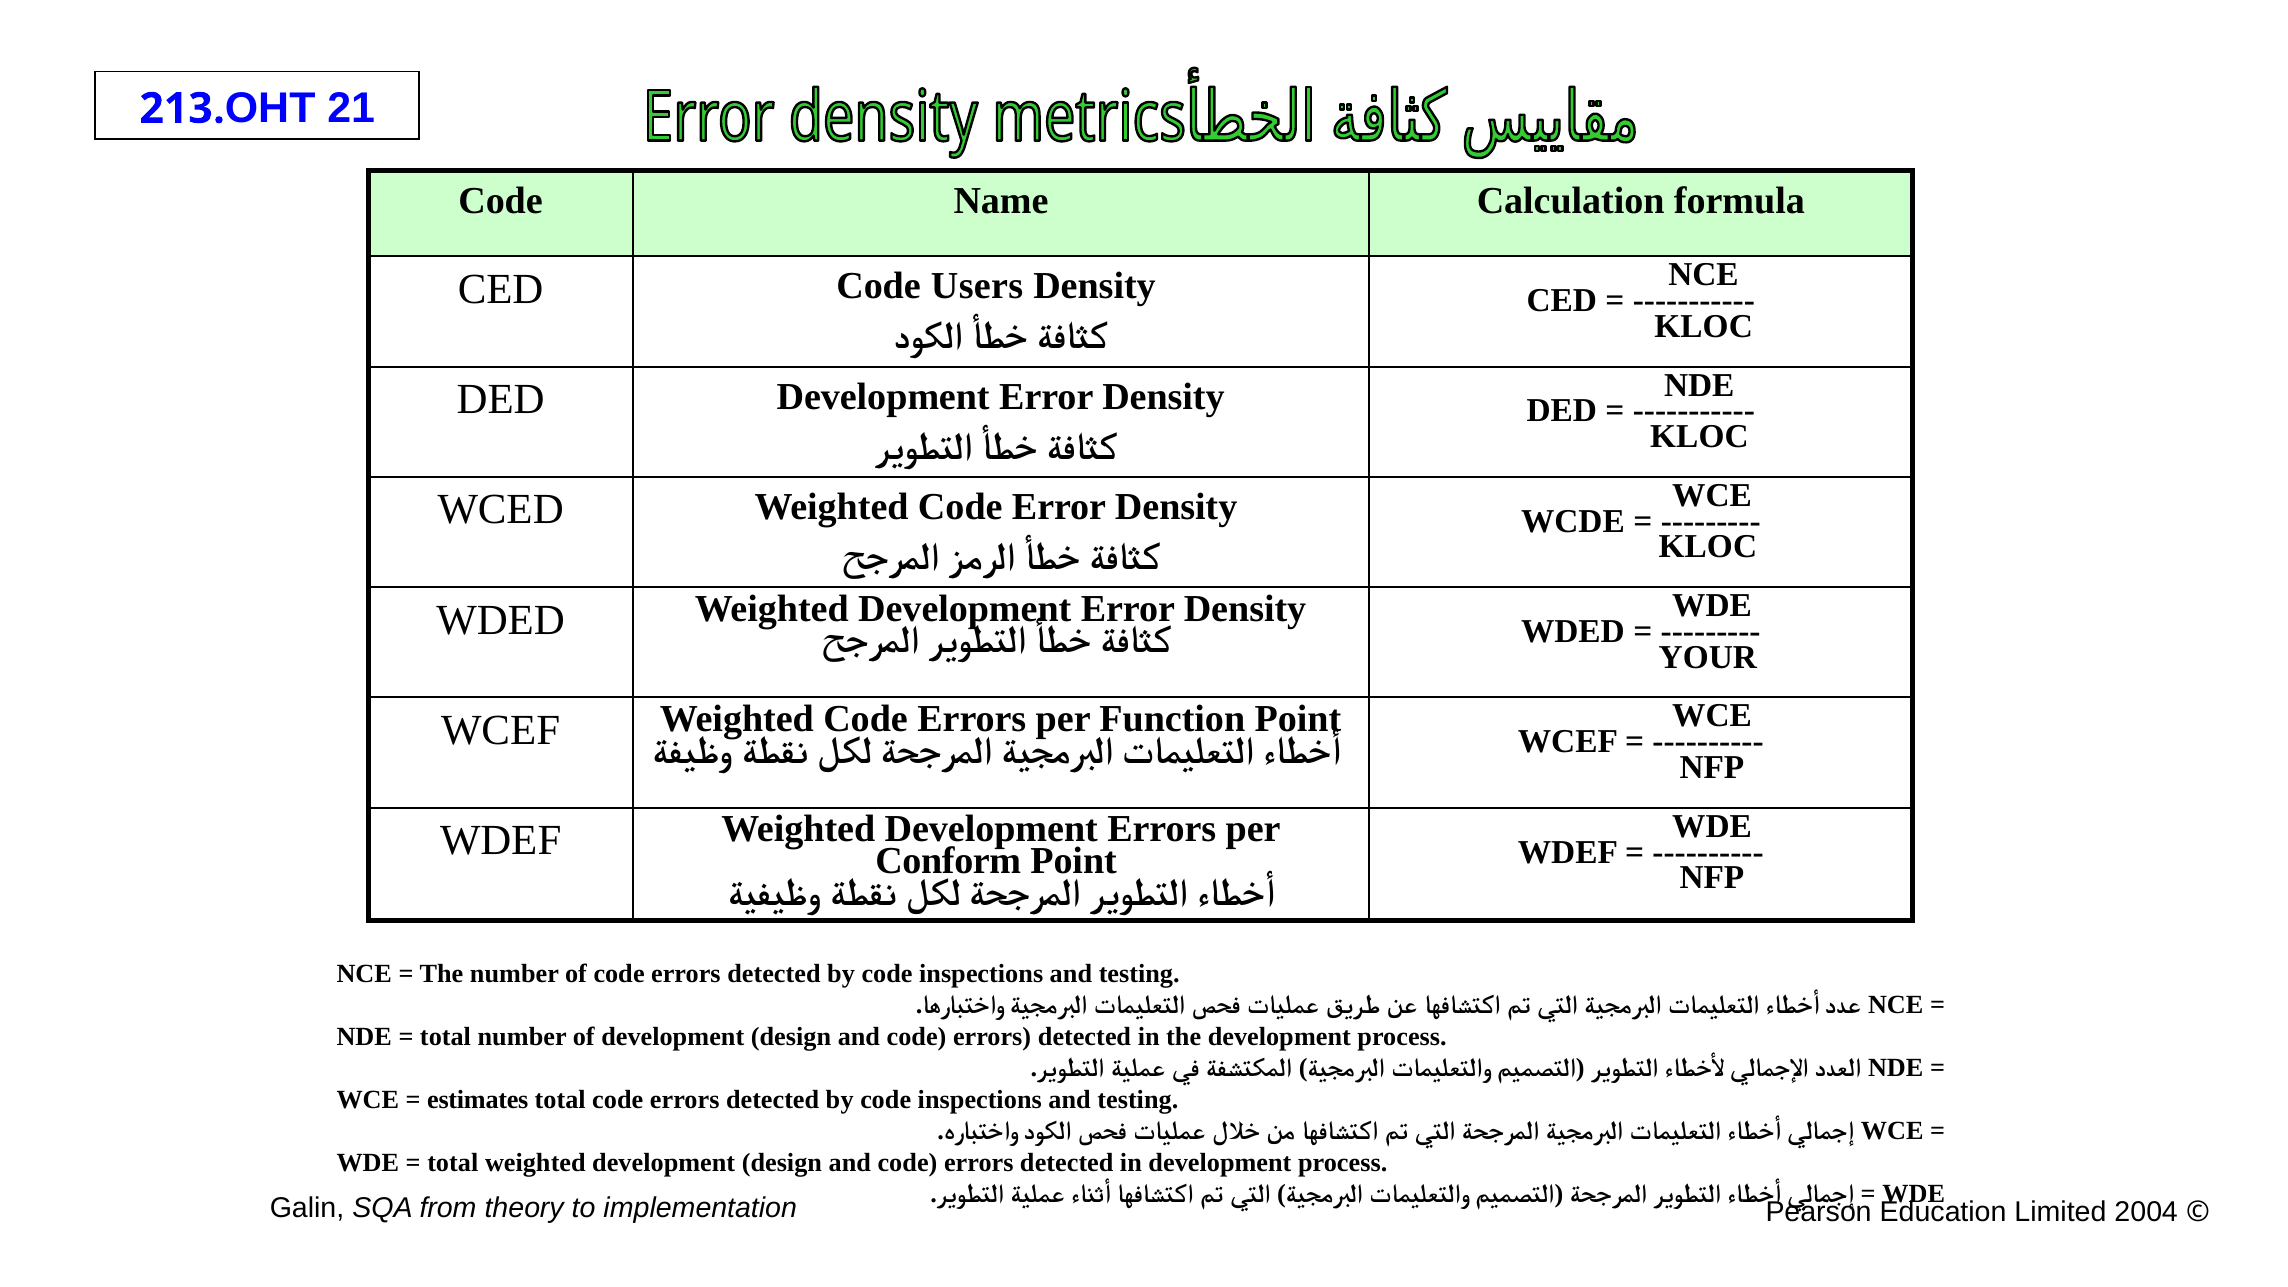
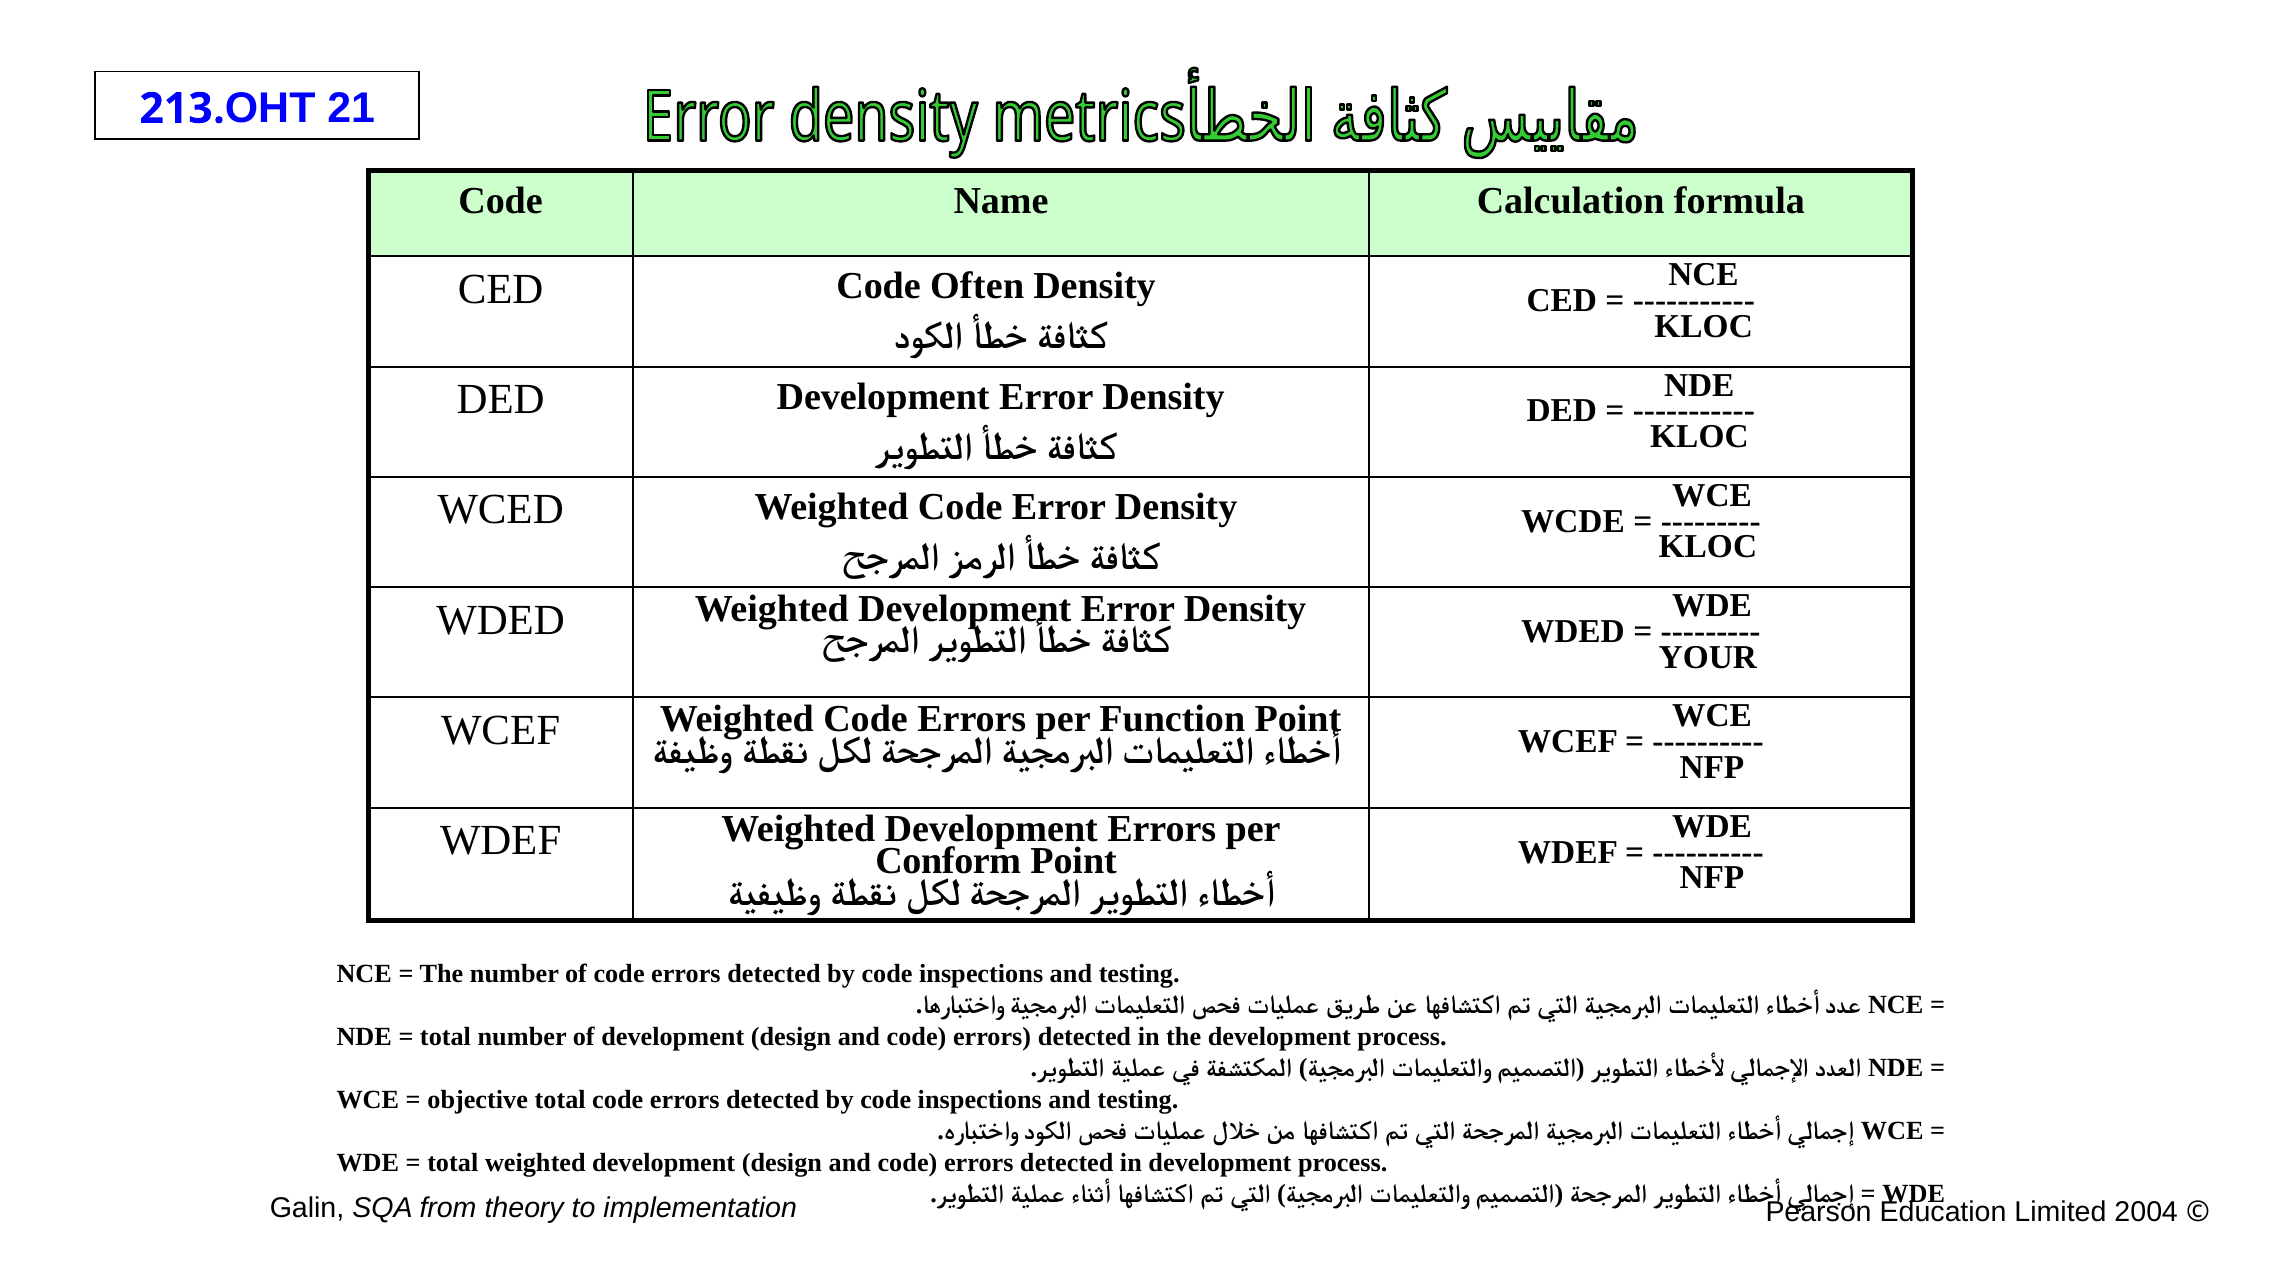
Users: Users -> Often
estimates: estimates -> objective
